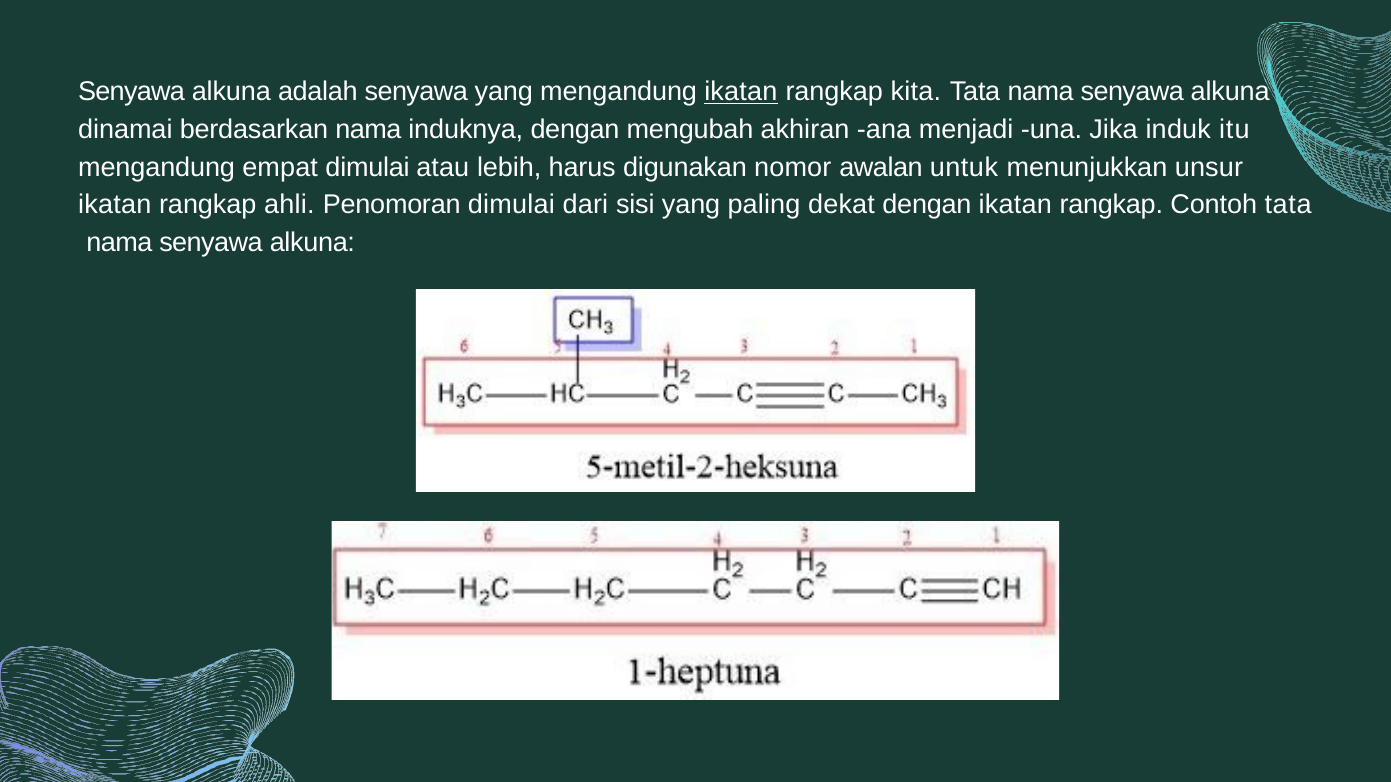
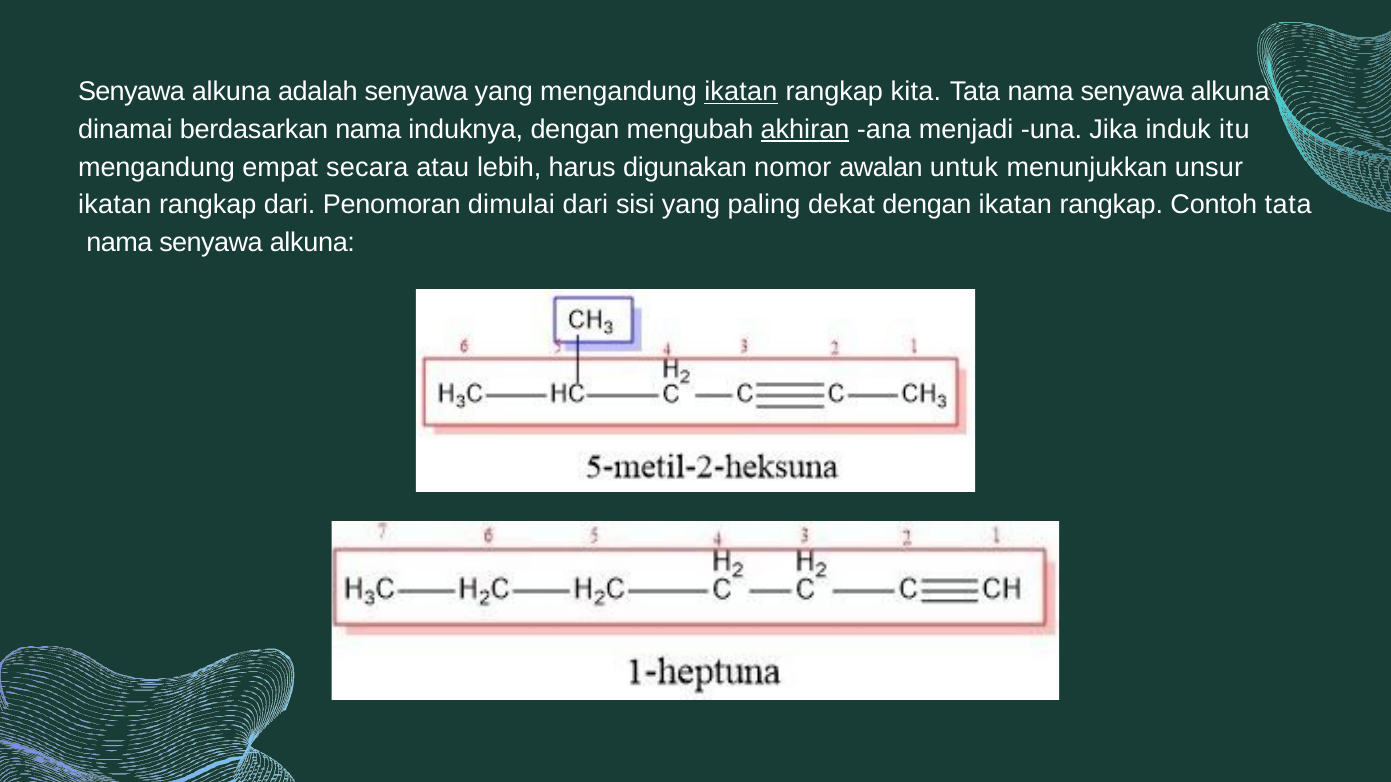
akhiran underline: none -> present
empat dimulai: dimulai -> secara
rangkap ahli: ahli -> dari
